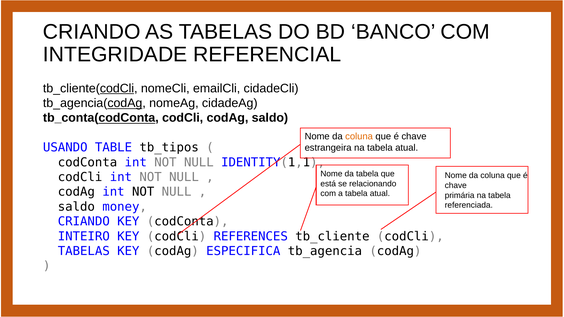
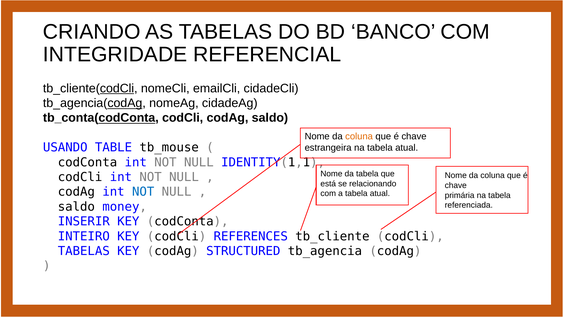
tb_tipos: tb_tipos -> tb_mouse
NOT at (143, 192) colour: black -> blue
CRIANDO at (84, 222): CRIANDO -> INSERIR
ESPECIFICA: ESPECIFICA -> STRUCTURED
